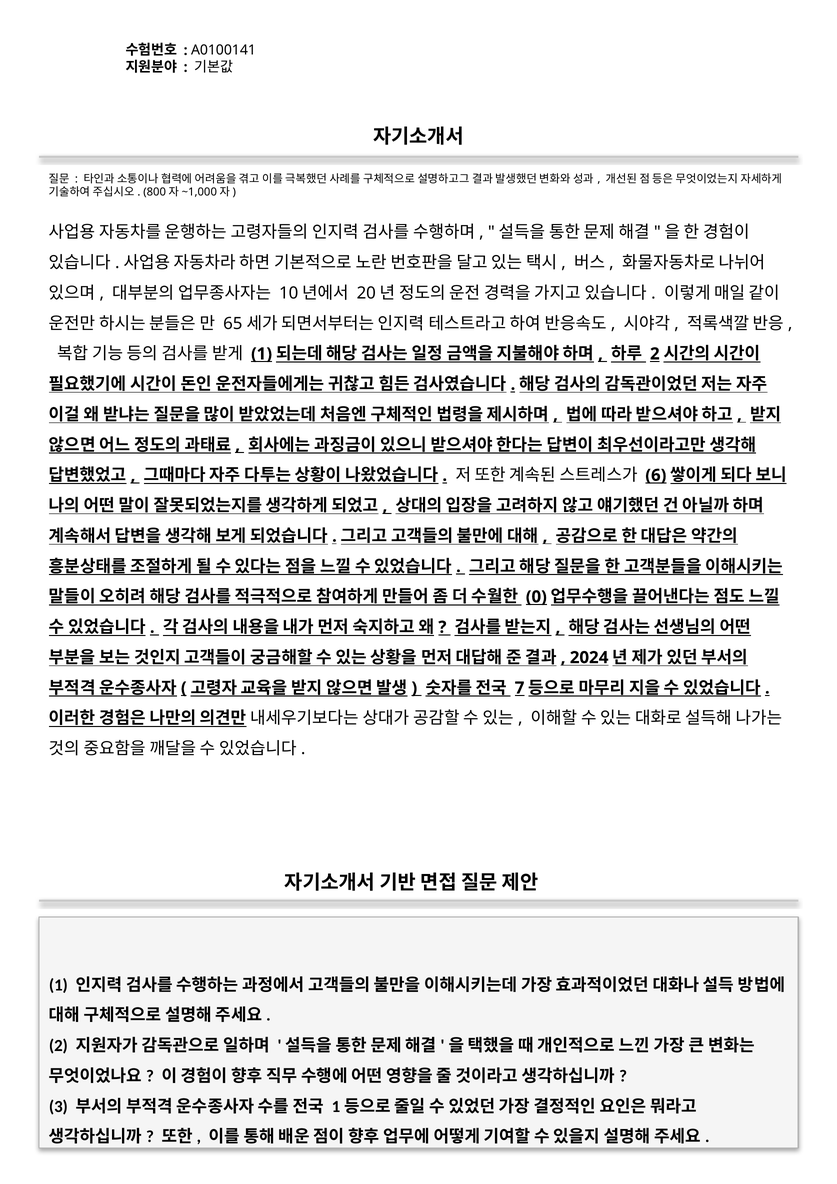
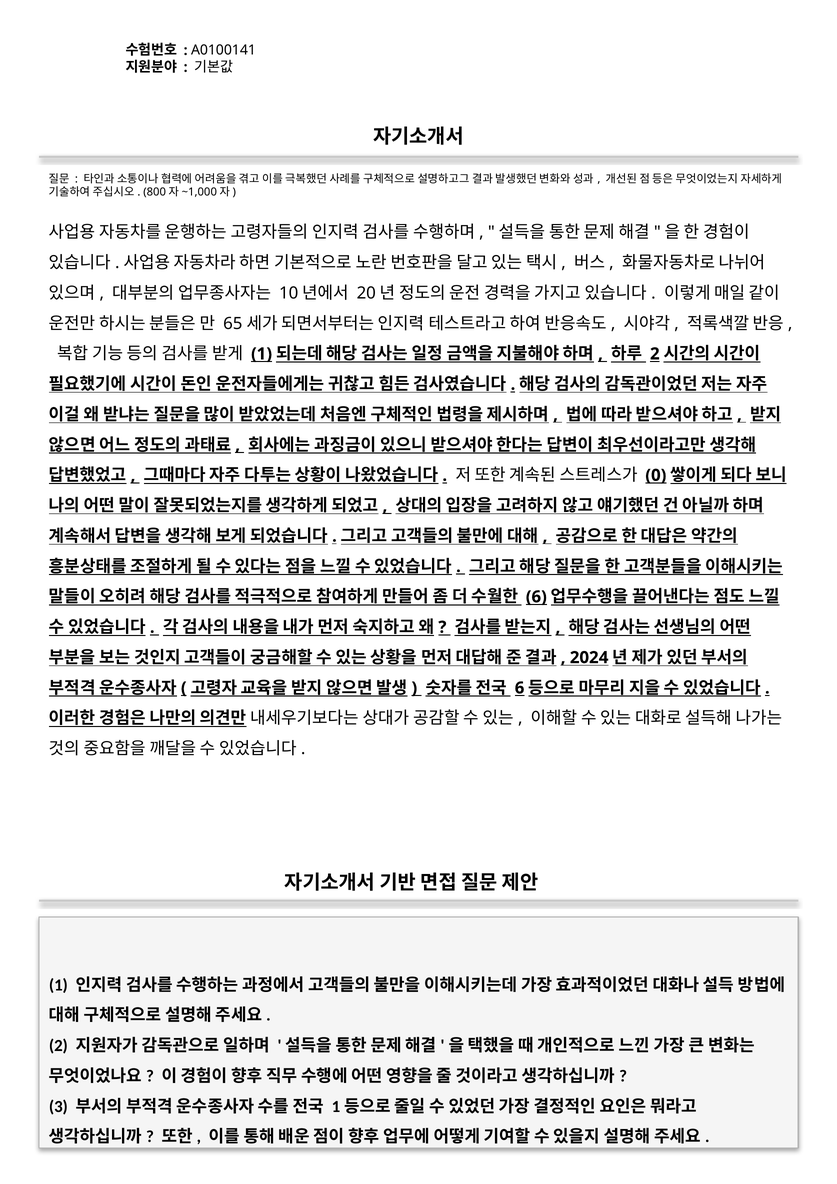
6: 6 -> 0
0 at (536, 597): 0 -> 6
7 at (520, 688): 7 -> 6
